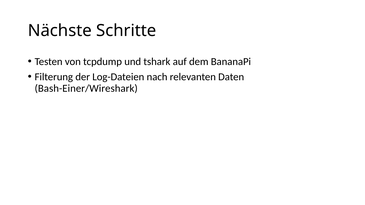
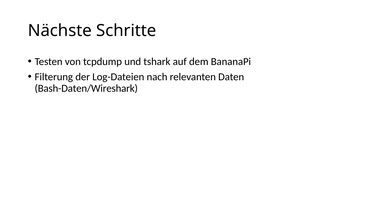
Bash-Einer/Wireshark: Bash-Einer/Wireshark -> Bash-Daten/Wireshark
